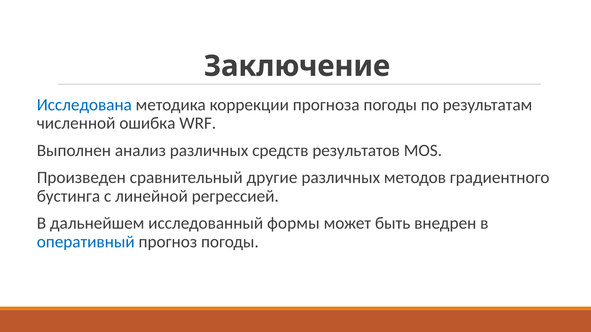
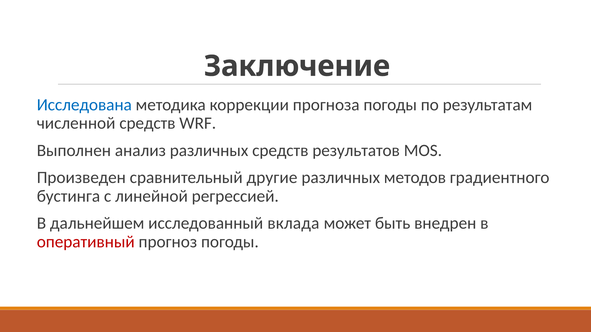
численной ошибка: ошибка -> средств
формы: формы -> вклада
оперативный colour: blue -> red
